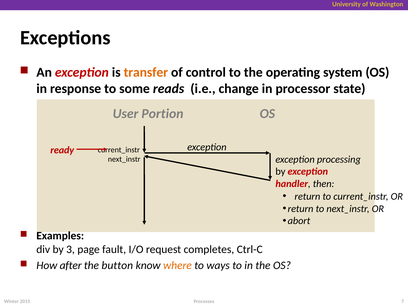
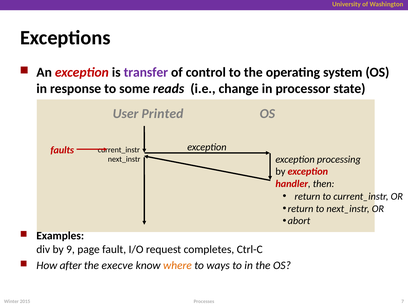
transfer colour: orange -> purple
Portion: Portion -> Printed
ready: ready -> faults
3: 3 -> 9
button: button -> execve
